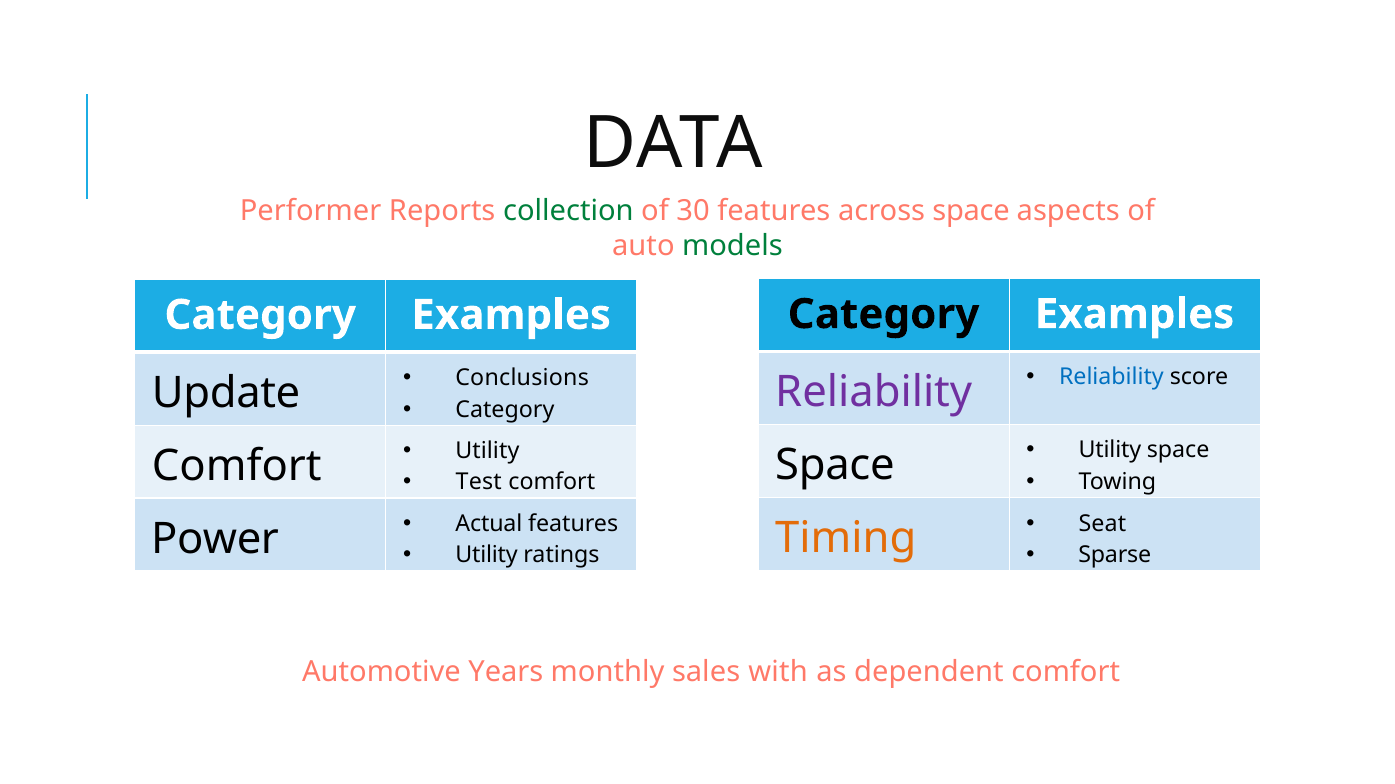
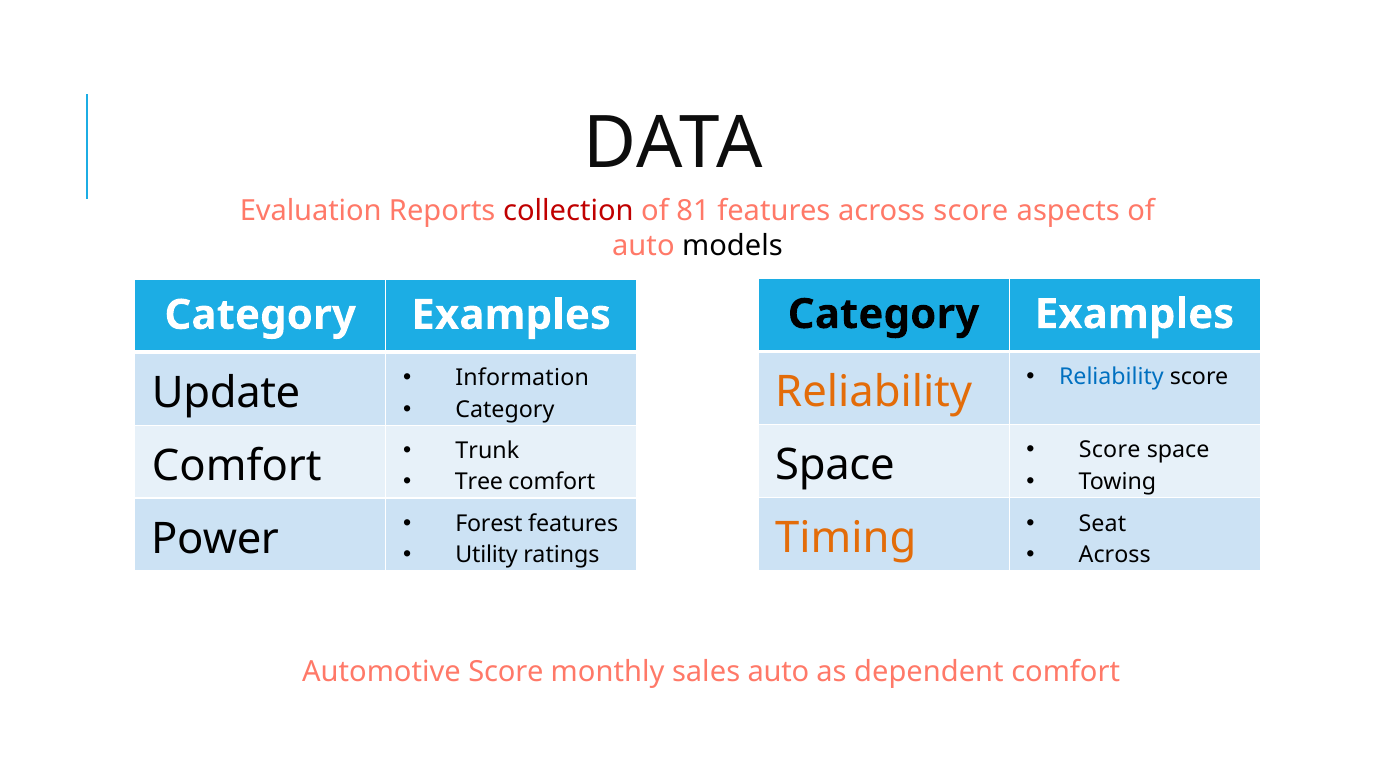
Performer: Performer -> Evaluation
collection colour: green -> red
30: 30 -> 81
across space: space -> score
models colour: green -> black
Conclusions: Conclusions -> Information
Reliability at (874, 393) colour: purple -> orange
Utility at (1110, 451): Utility -> Score
Utility at (487, 451): Utility -> Trunk
Test: Test -> Tree
Actual: Actual -> Forest
Sparse at (1115, 555): Sparse -> Across
Automotive Years: Years -> Score
sales with: with -> auto
